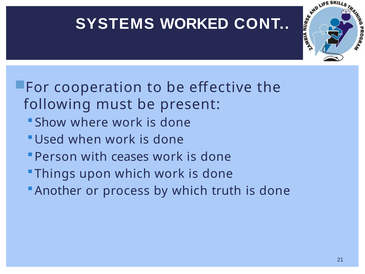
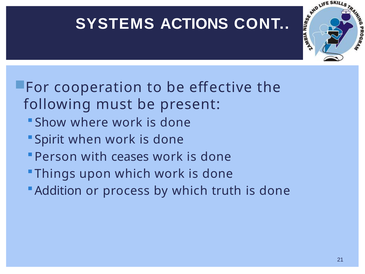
WORKED: WORKED -> ACTIONS
Used: Used -> Spirit
Another: Another -> Addition
